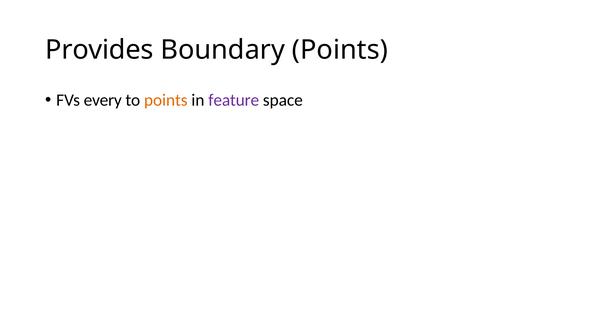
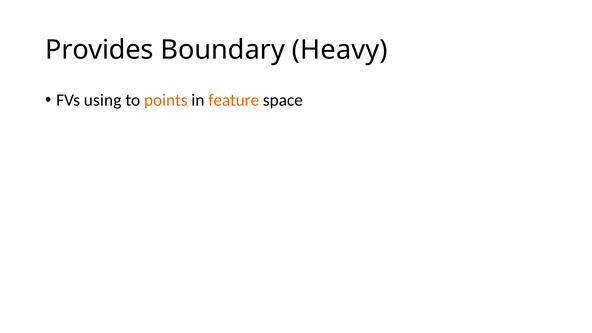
Boundary Points: Points -> Heavy
every: every -> using
feature colour: purple -> orange
